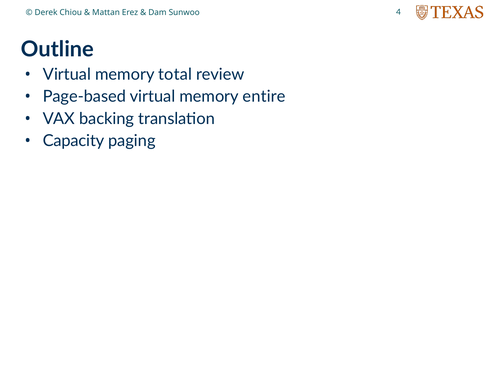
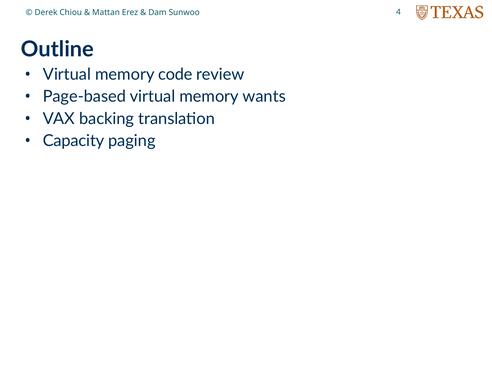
total: total -> code
entire: entire -> wants
